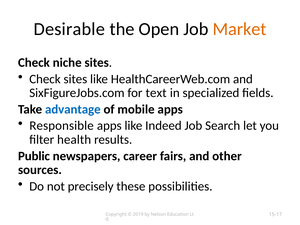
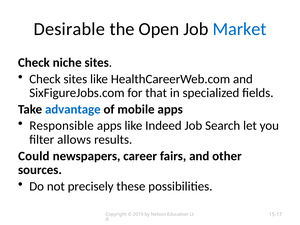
Market colour: orange -> blue
text: text -> that
health: health -> allows
Public: Public -> Could
